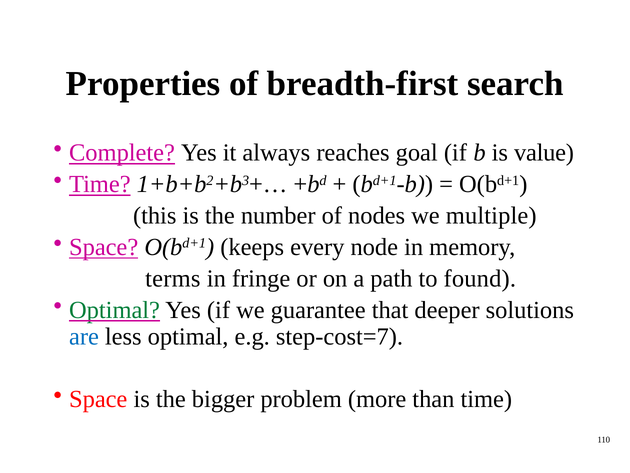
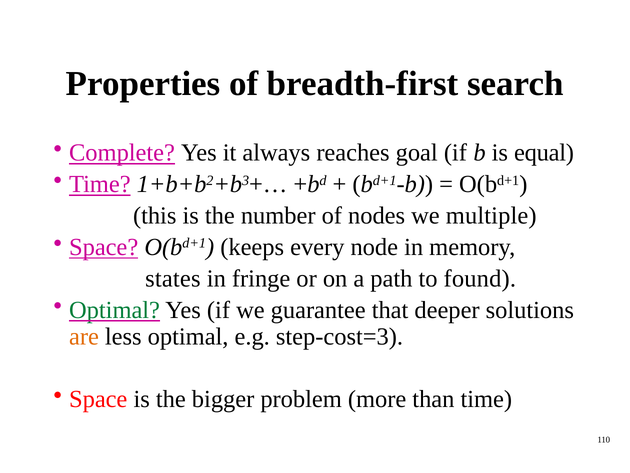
value: value -> equal
terms: terms -> states
are colour: blue -> orange
step-cost=7: step-cost=7 -> step-cost=3
